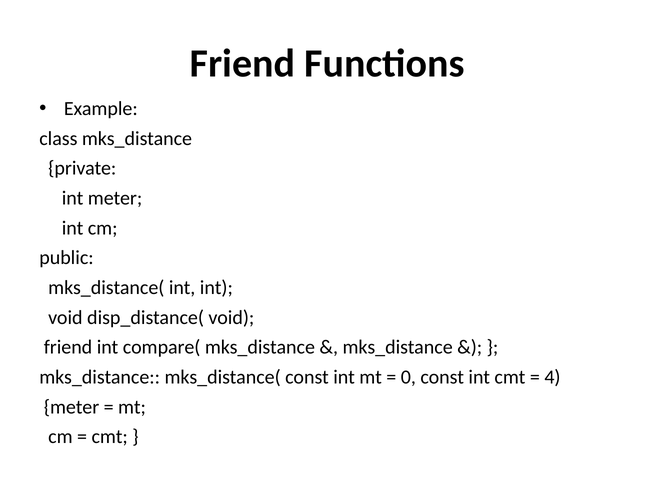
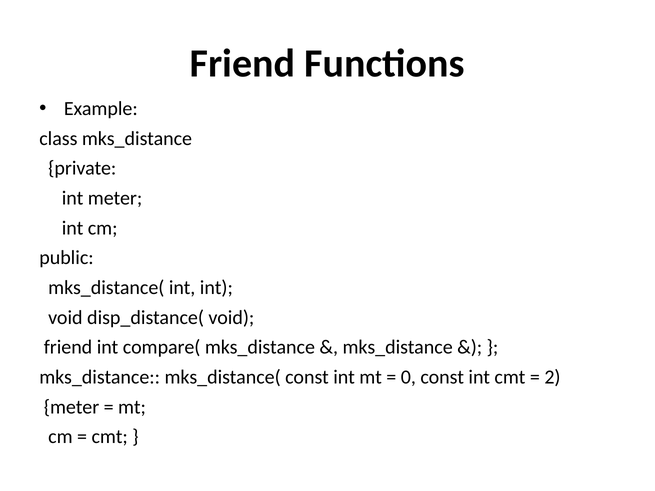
4: 4 -> 2
